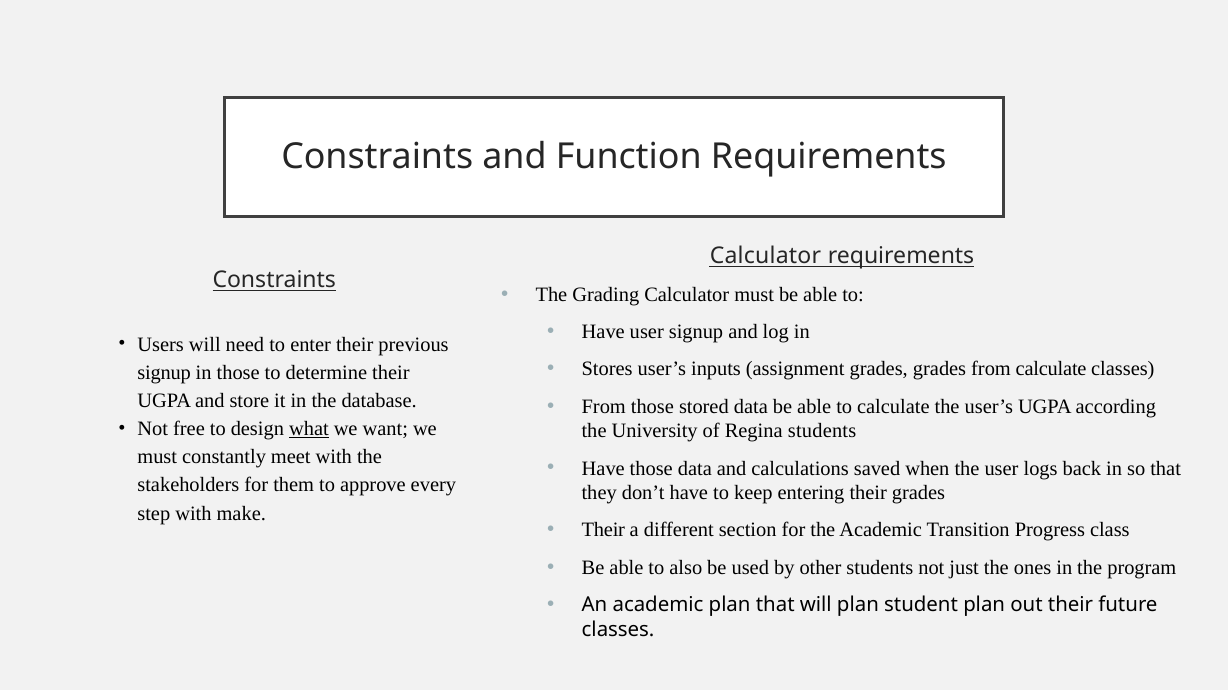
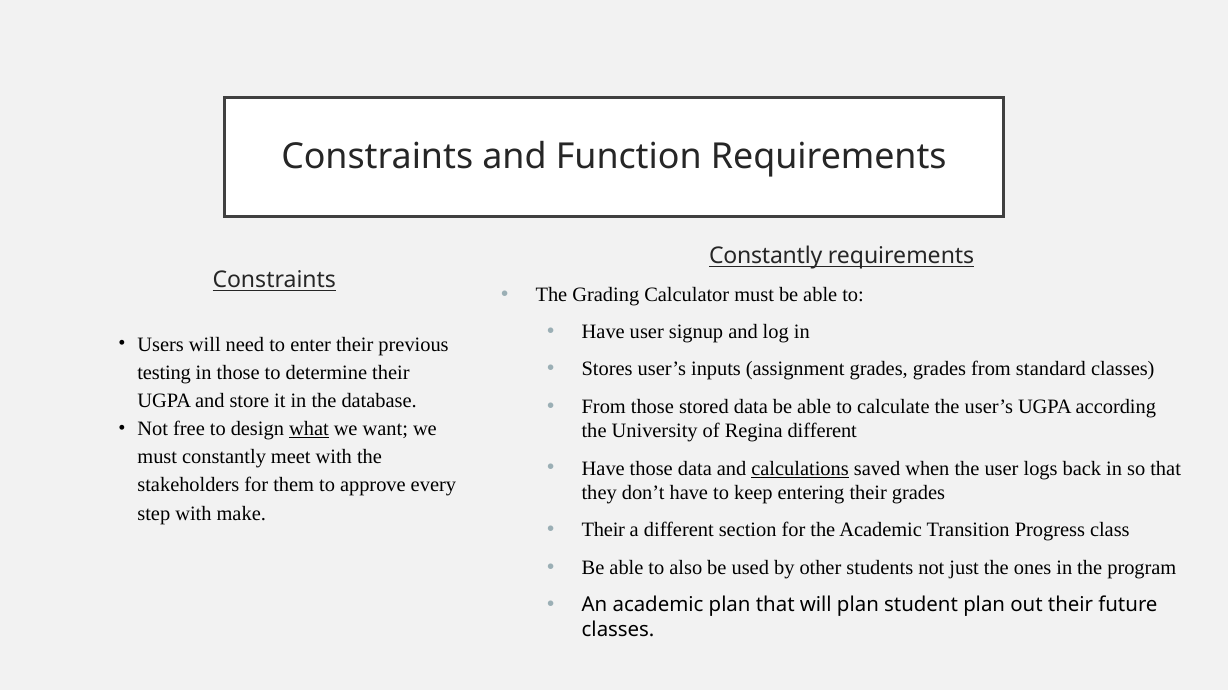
Calculator at (765, 256): Calculator -> Constantly
from calculate: calculate -> standard
signup at (164, 373): signup -> testing
Regina students: students -> different
calculations underline: none -> present
